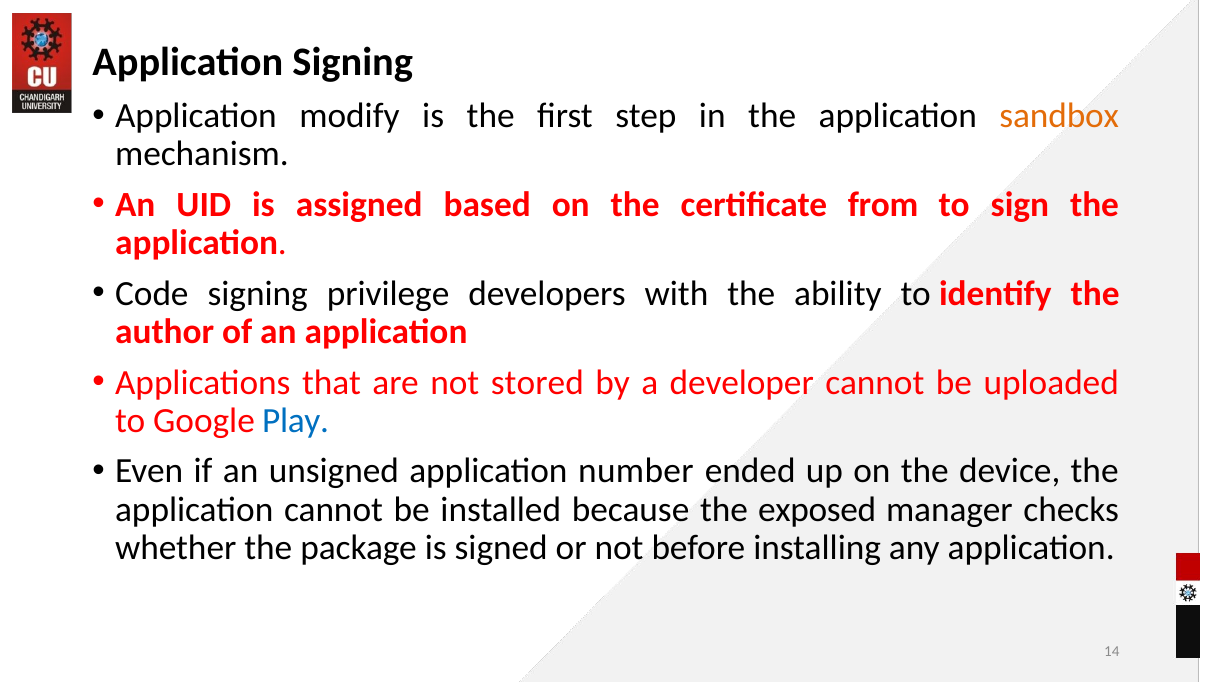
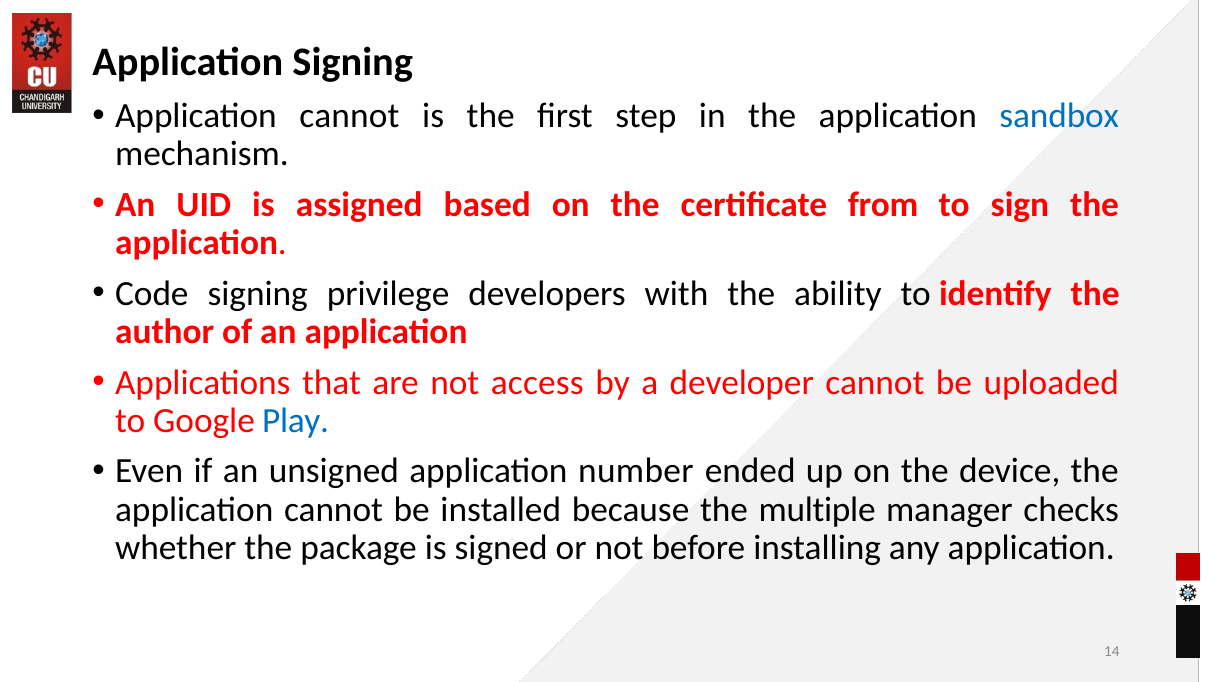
modify at (349, 116): modify -> cannot
sandbox colour: orange -> blue
stored: stored -> access
exposed: exposed -> multiple
